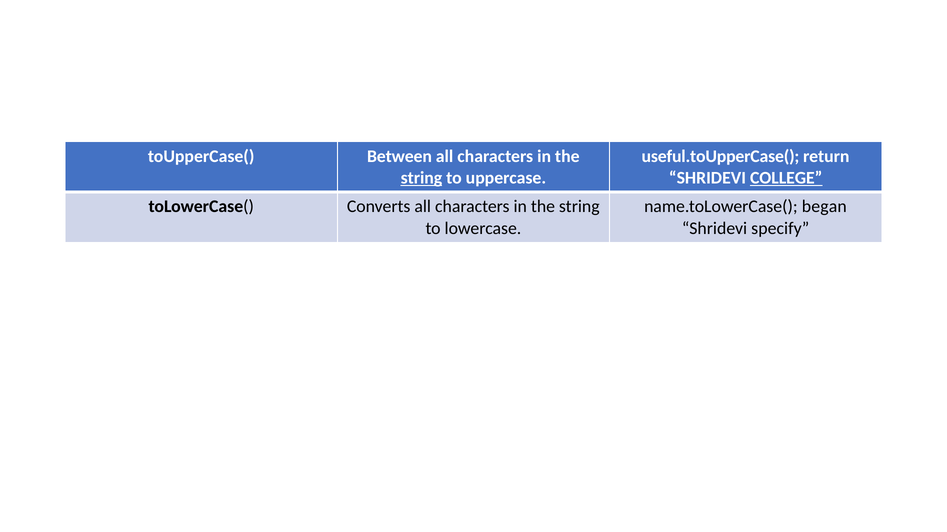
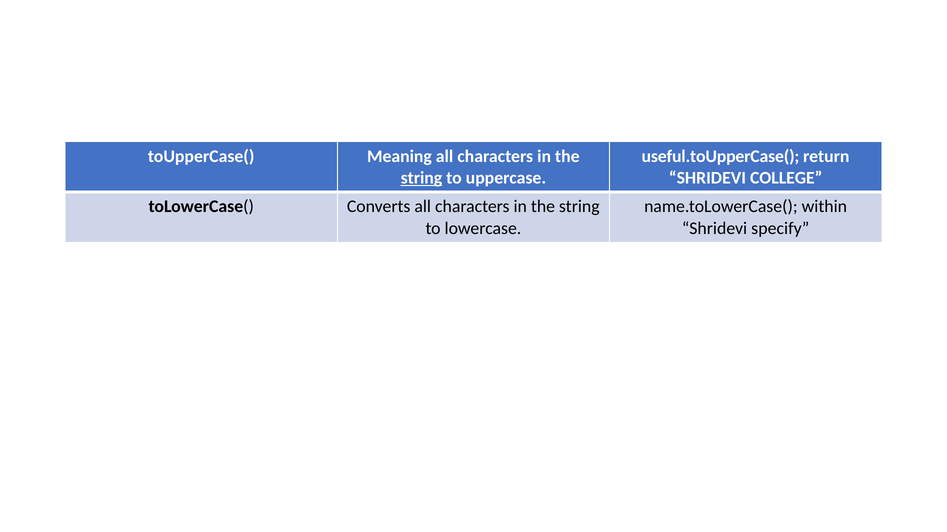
Between: Between -> Meaning
COLLEGE underline: present -> none
began: began -> within
